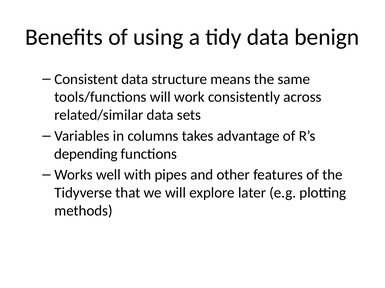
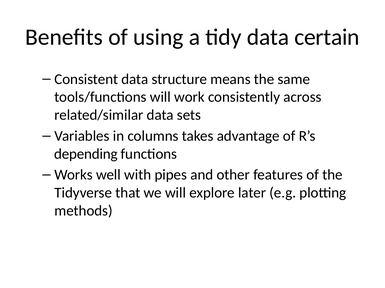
benign: benign -> certain
